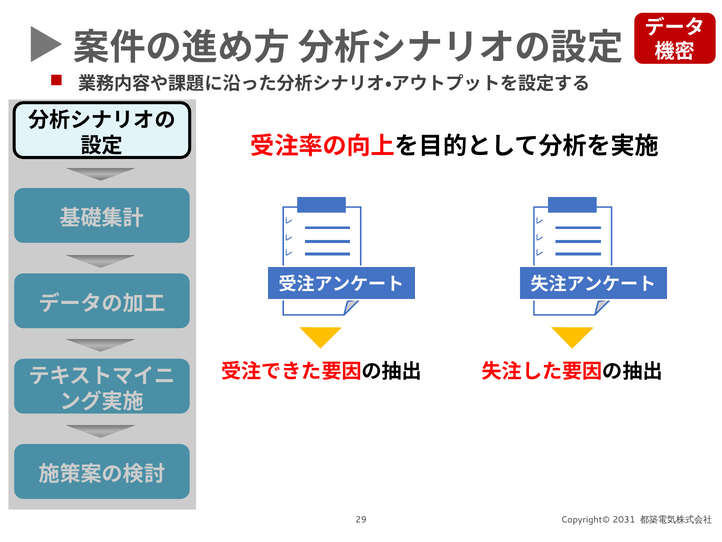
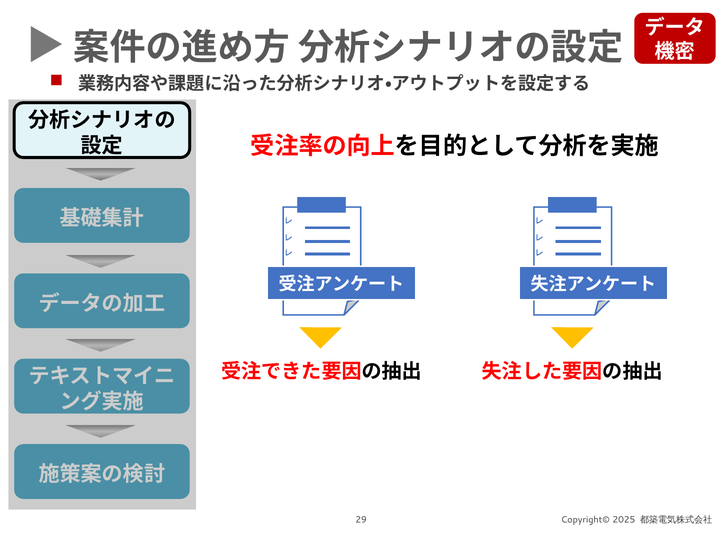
2031: 2031 -> 2025
